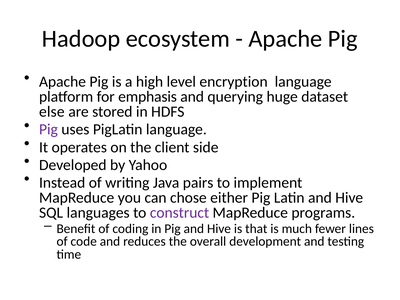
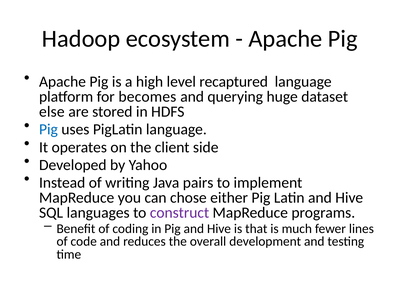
encryption: encryption -> recaptured
emphasis: emphasis -> becomes
Pig at (48, 129) colour: purple -> blue
